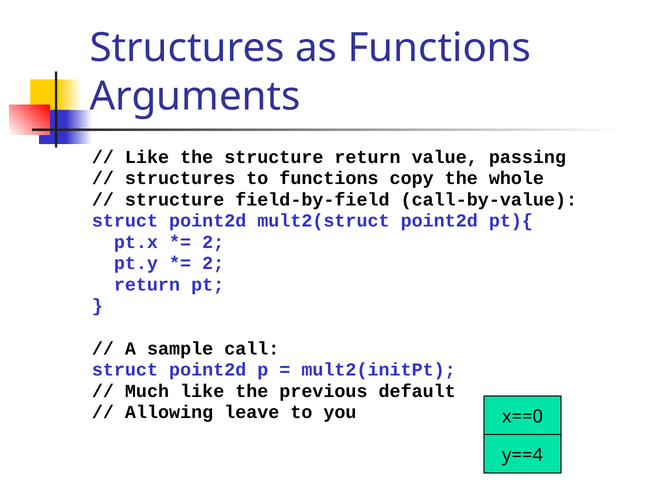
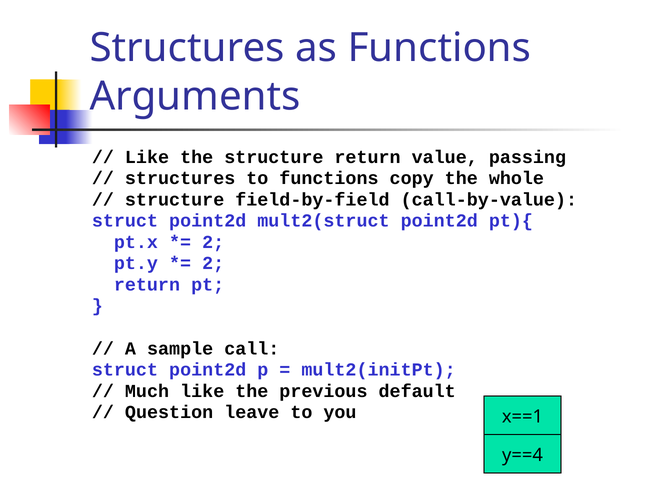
Allowing: Allowing -> Question
x==0: x==0 -> x==1
